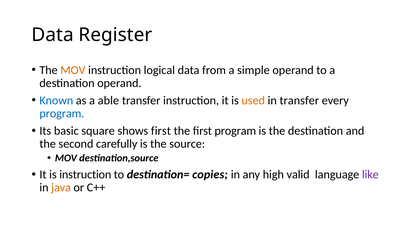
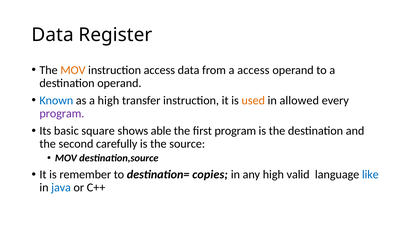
instruction logical: logical -> access
a simple: simple -> access
a able: able -> high
in transfer: transfer -> allowed
program at (62, 114) colour: blue -> purple
shows first: first -> able
is instruction: instruction -> remember
like colour: purple -> blue
java colour: orange -> blue
